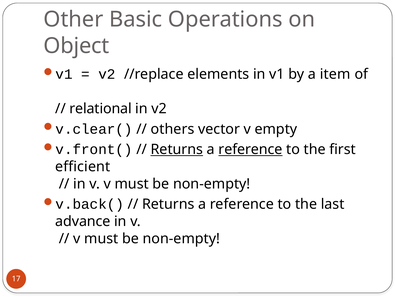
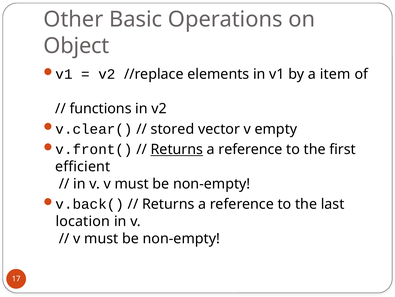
relational: relational -> functions
others: others -> stored
reference at (250, 149) underline: present -> none
advance: advance -> location
